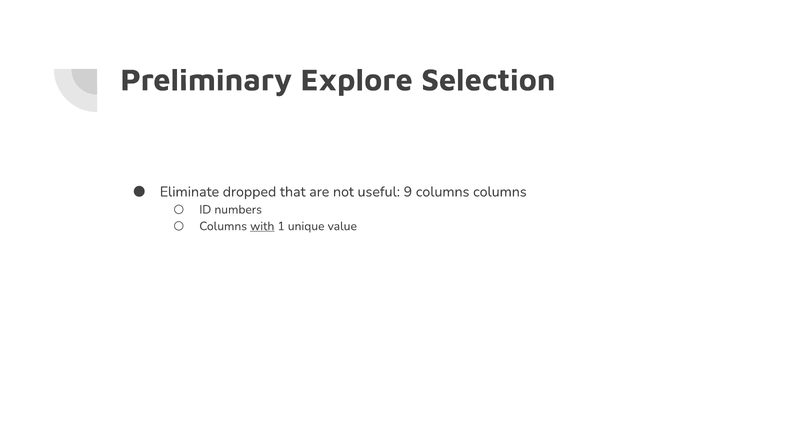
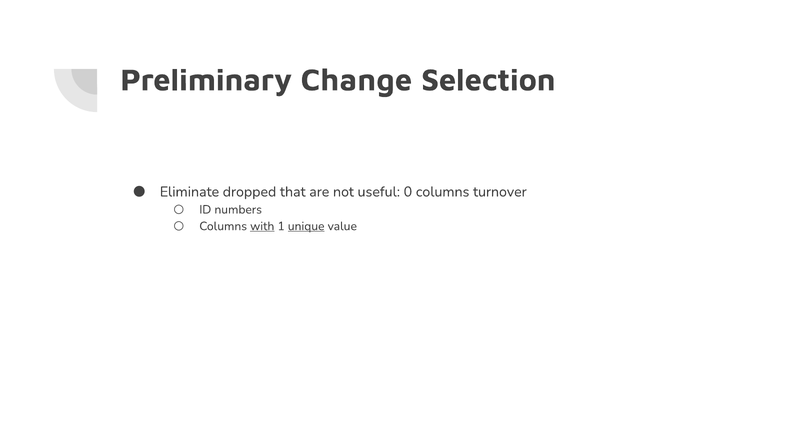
Explore: Explore -> Change
9: 9 -> 0
columns columns: columns -> turnover
unique underline: none -> present
